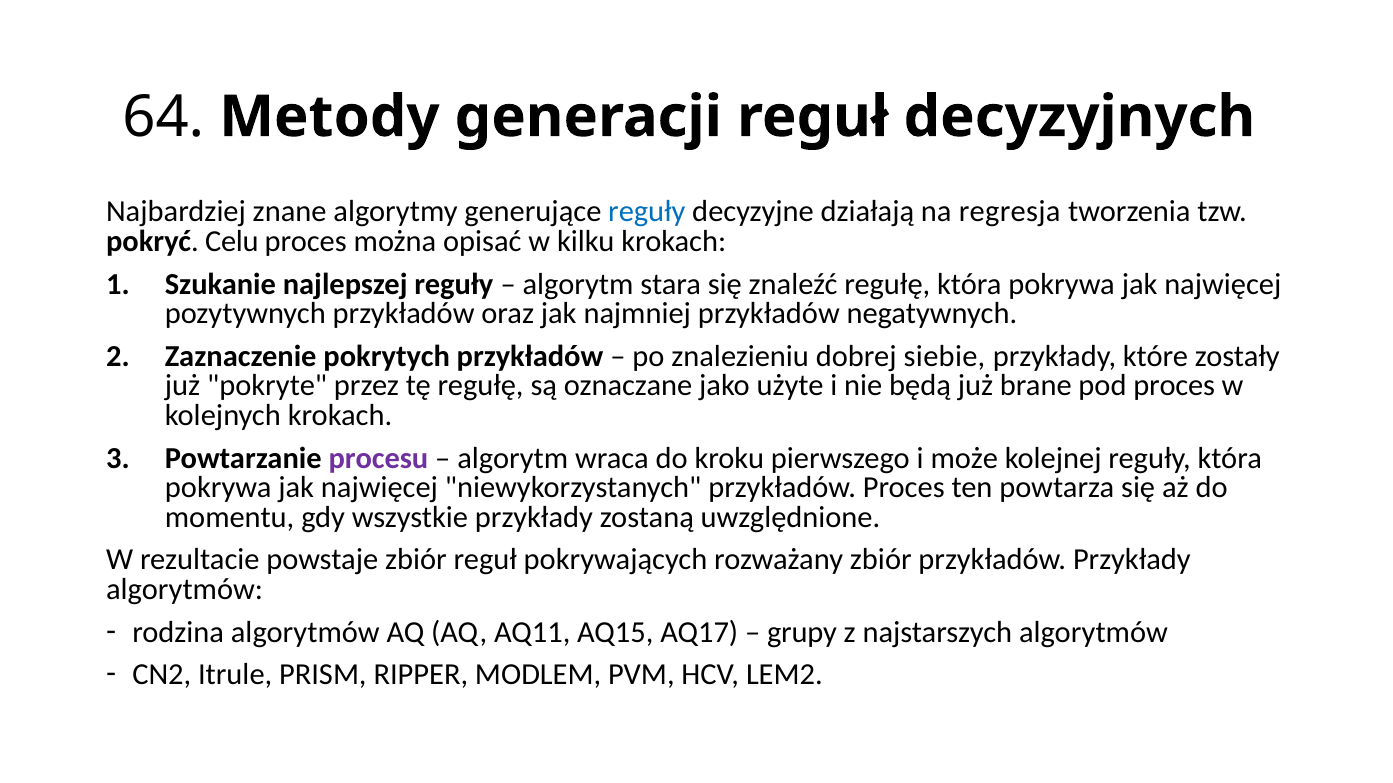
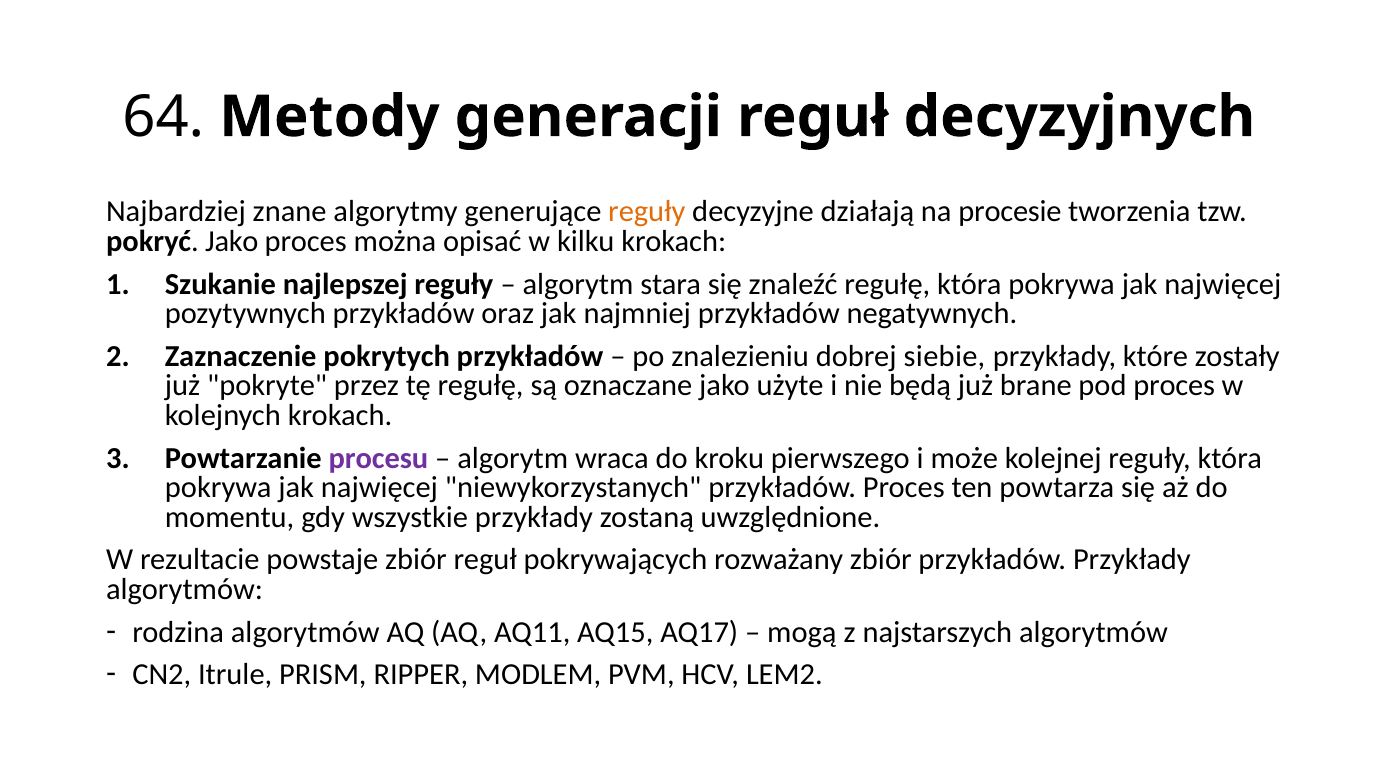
reguły at (647, 212) colour: blue -> orange
regresja: regresja -> procesie
pokryć Celu: Celu -> Jako
grupy: grupy -> mogą
